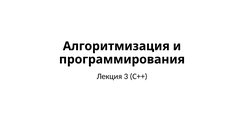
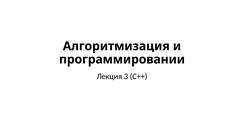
программирования: программирования -> программировании
